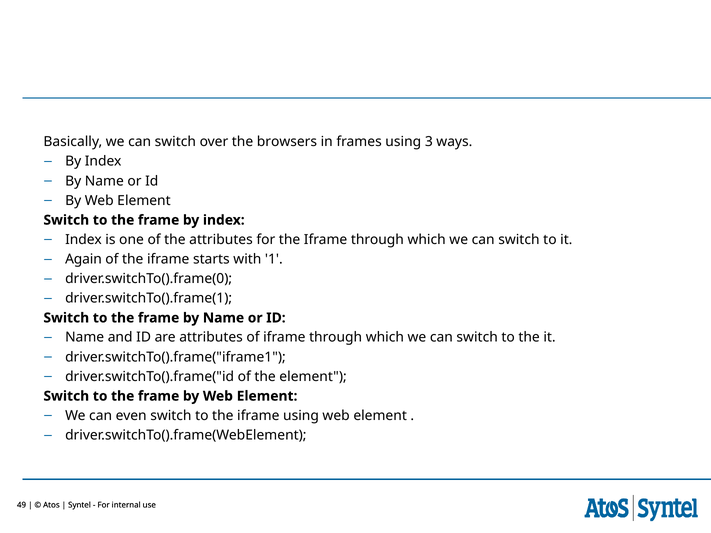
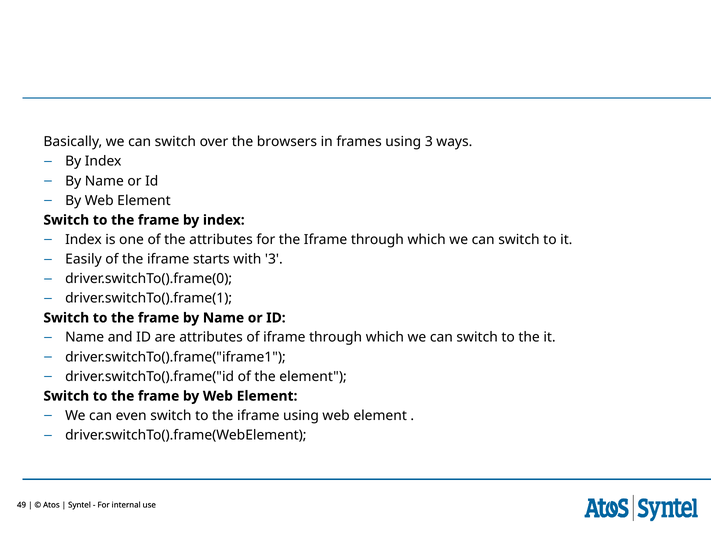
Again: Again -> Easily
with 1: 1 -> 3
